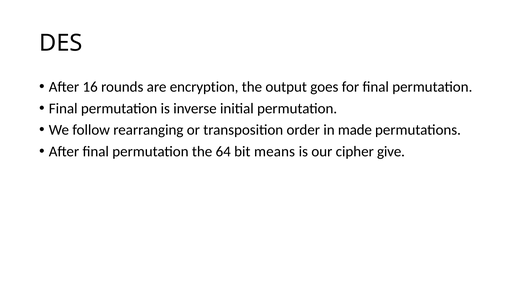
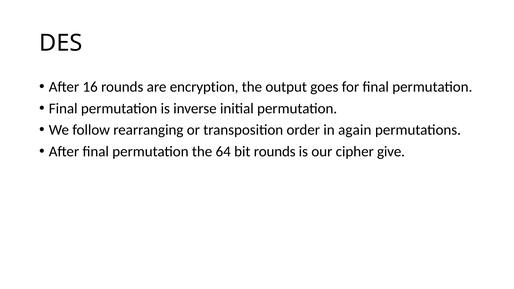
made: made -> again
bit means: means -> rounds
